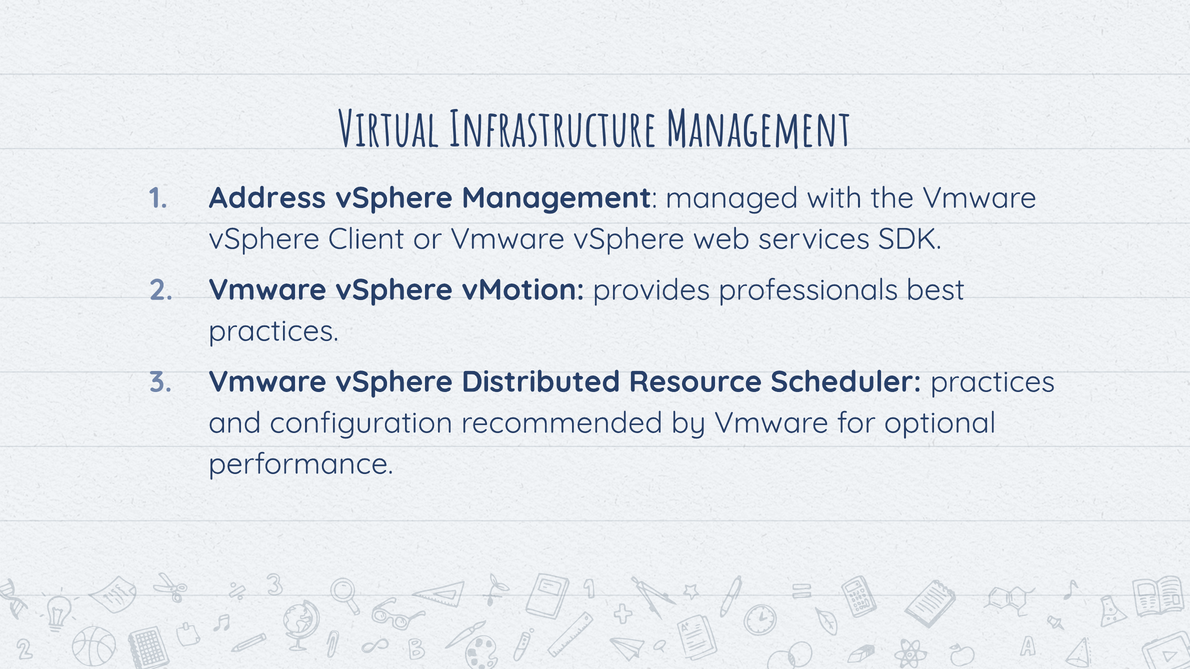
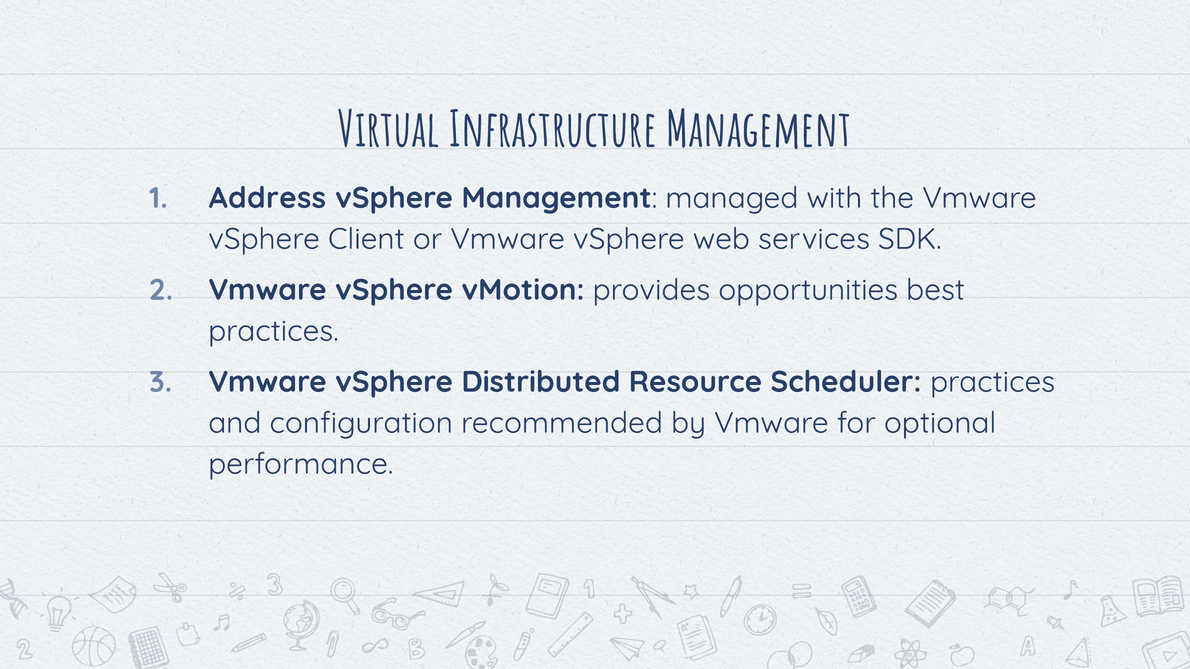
professionals: professionals -> opportunities
